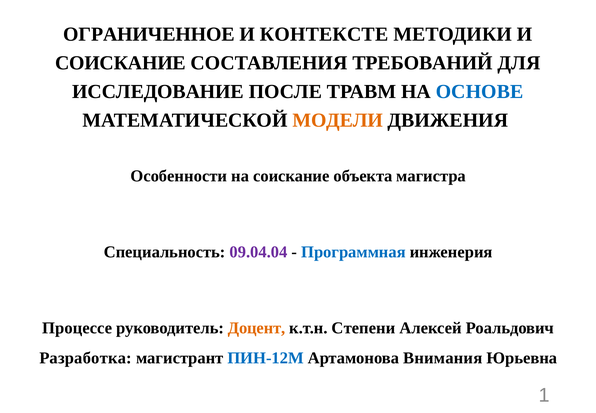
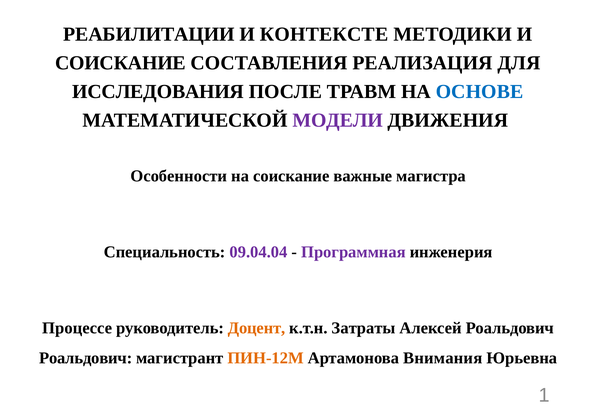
ОГРАНИЧЕННОЕ: ОГРАНИЧЕННОЕ -> РЕАБИЛИТАЦИИ
ТРЕБОВАНИЙ: ТРЕБОВАНИЙ -> РЕАЛИЗАЦИЯ
ИССЛЕДОВАНИЕ: ИССЛЕДОВАНИЕ -> ИССЛЕДОВАНИЯ
МОДЕЛИ colour: orange -> purple
объекта: объекта -> важные
Программная colour: blue -> purple
Степени: Степени -> Затраты
Разработка at (86, 358): Разработка -> Роальдович
ПИН-12М colour: blue -> orange
